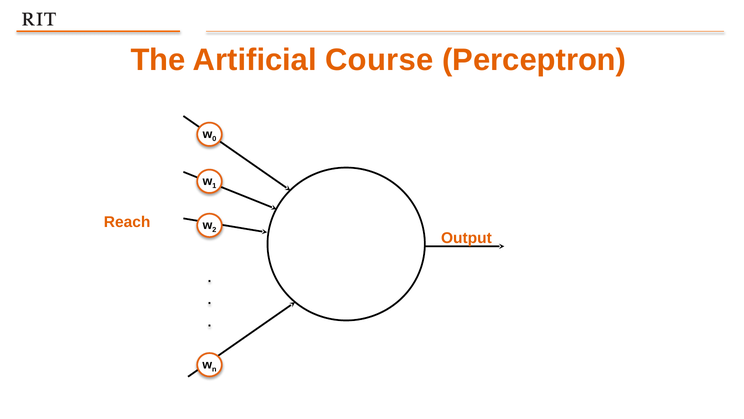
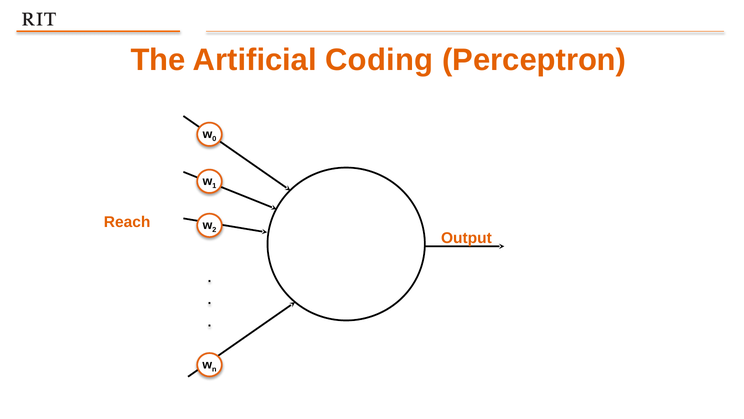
Course: Course -> Coding
